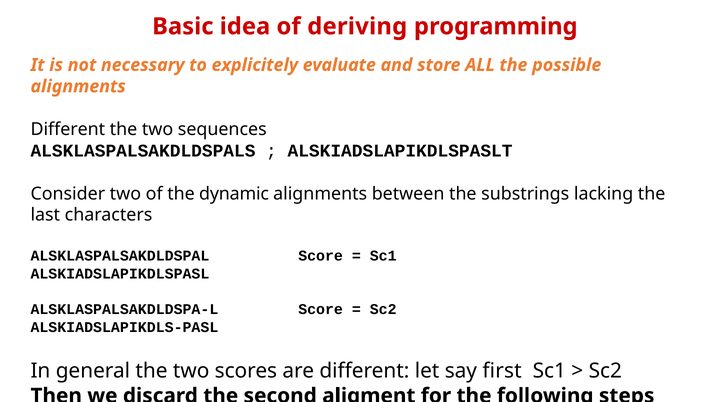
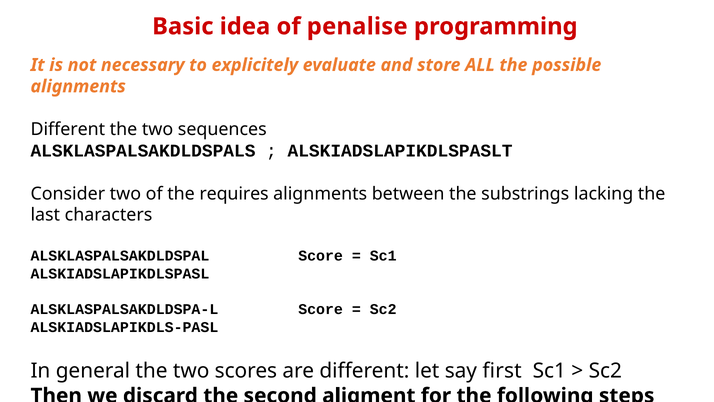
deriving: deriving -> penalise
dynamic: dynamic -> requires
